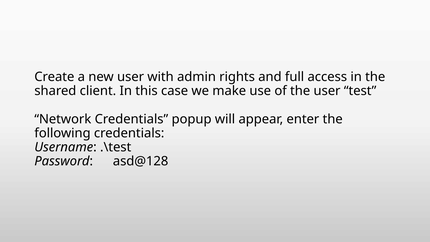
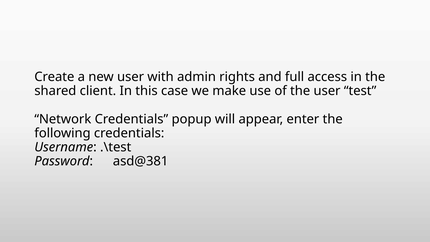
asd@128: asd@128 -> asd@381
